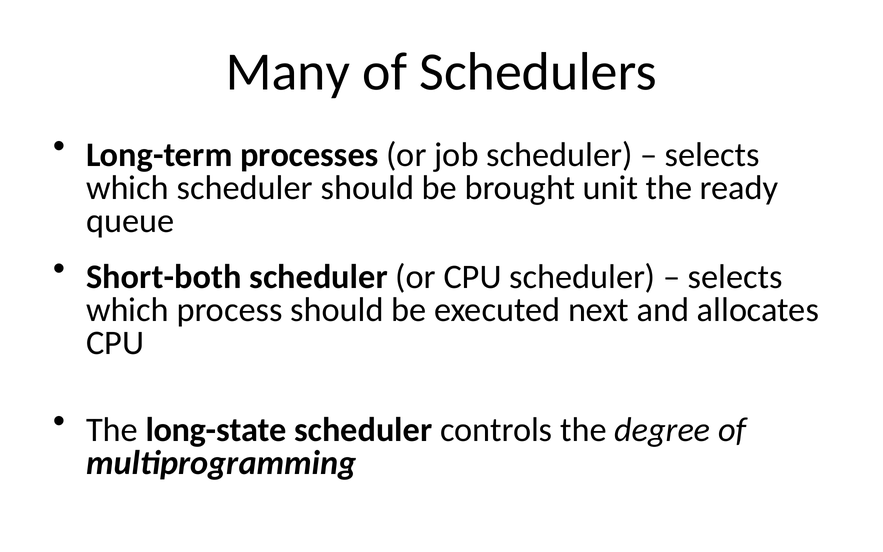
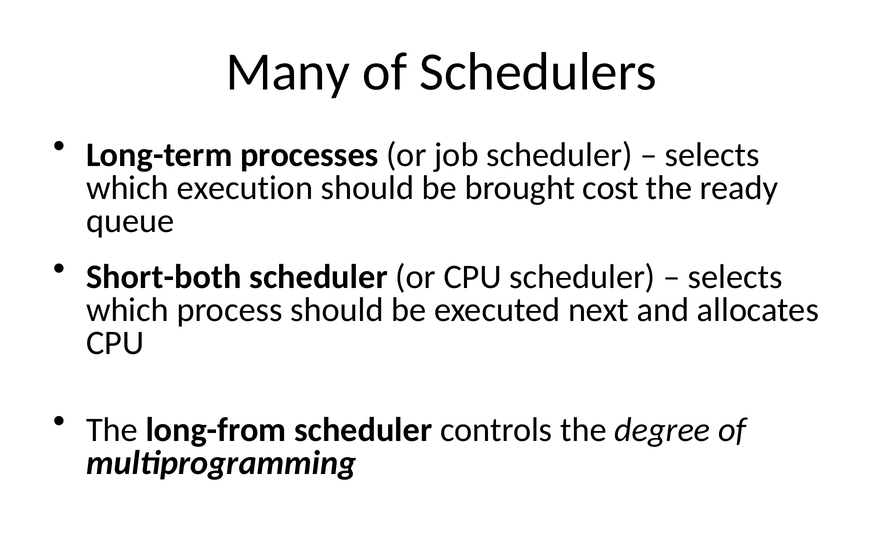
which scheduler: scheduler -> execution
unit: unit -> cost
long-state: long-state -> long-from
